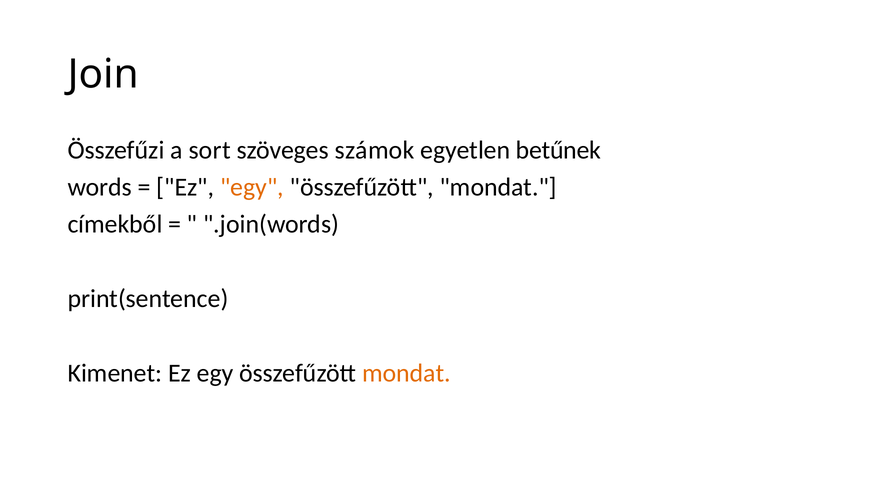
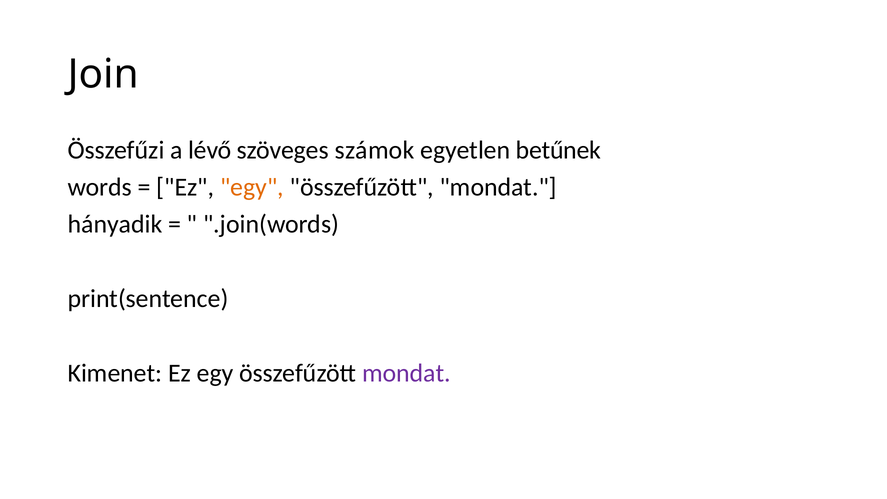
sort: sort -> lévő
címekből: címekből -> hányadik
mondat at (406, 373) colour: orange -> purple
